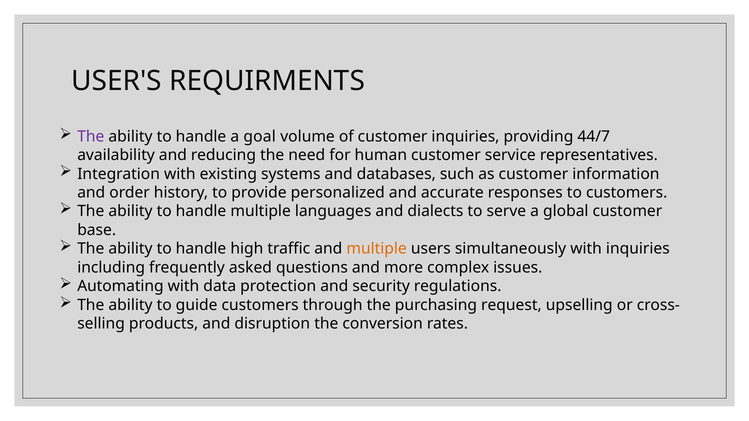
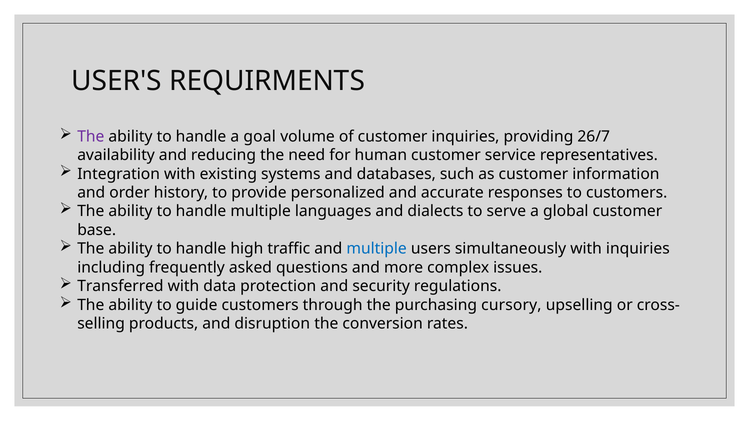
44/7: 44/7 -> 26/7
multiple at (377, 249) colour: orange -> blue
Automating: Automating -> Transferred
request: request -> cursory
